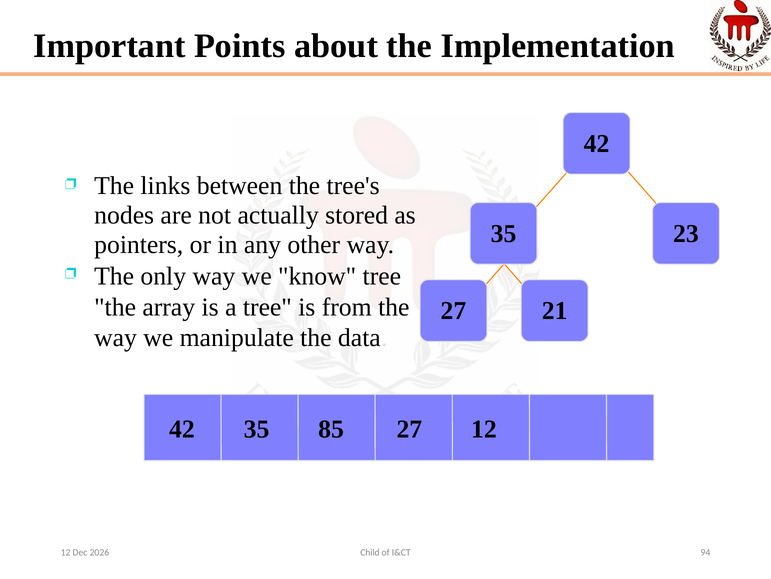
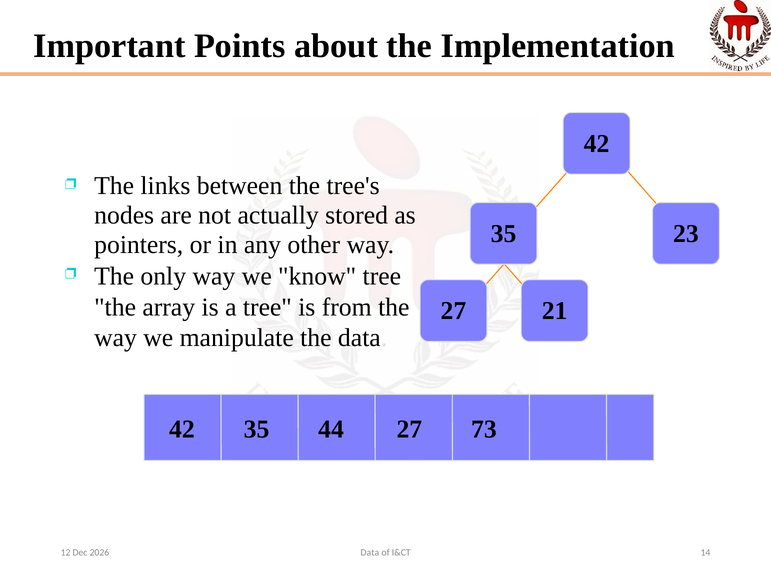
85: 85 -> 44
27 12: 12 -> 73
Child at (370, 552): Child -> Data
94: 94 -> 14
